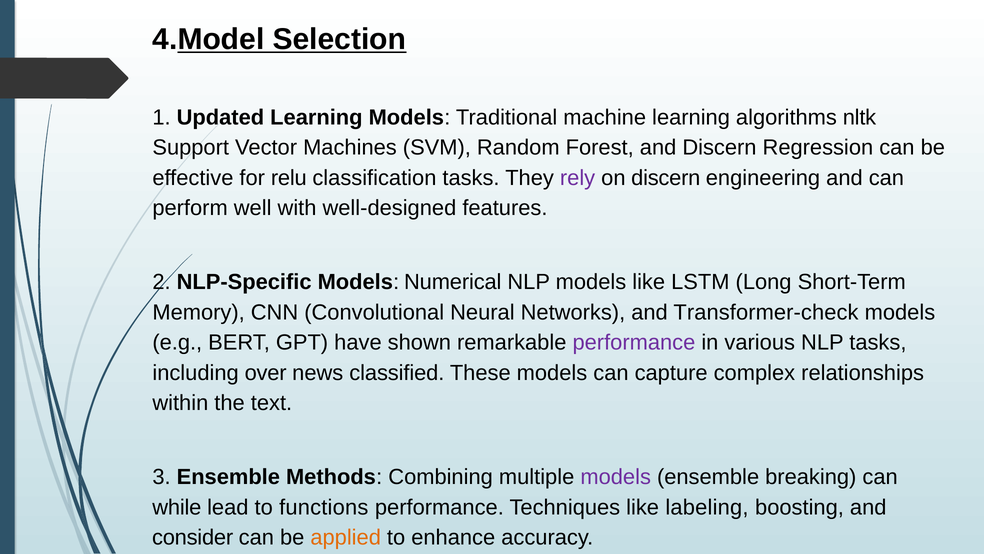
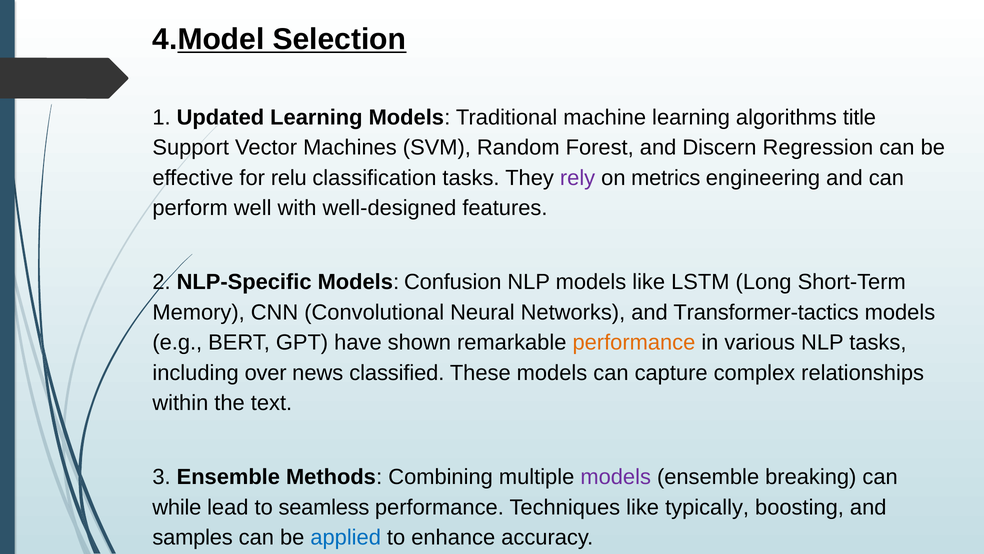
nltk: nltk -> title
on discern: discern -> metrics
Numerical: Numerical -> Confusion
Transformer-check: Transformer-check -> Transformer-tactics
performance at (634, 342) colour: purple -> orange
functions: functions -> seamless
labeling: labeling -> typically
consider: consider -> samples
applied colour: orange -> blue
